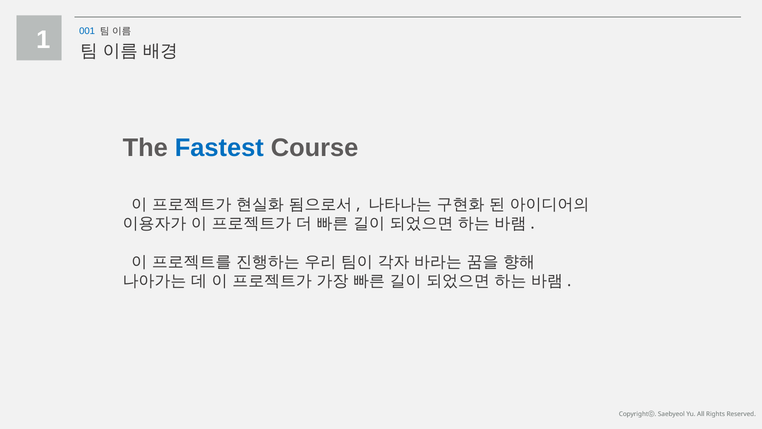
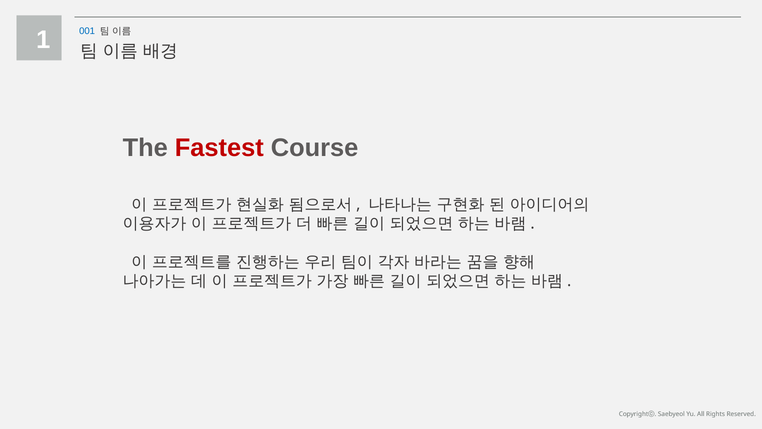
Fastest colour: blue -> red
